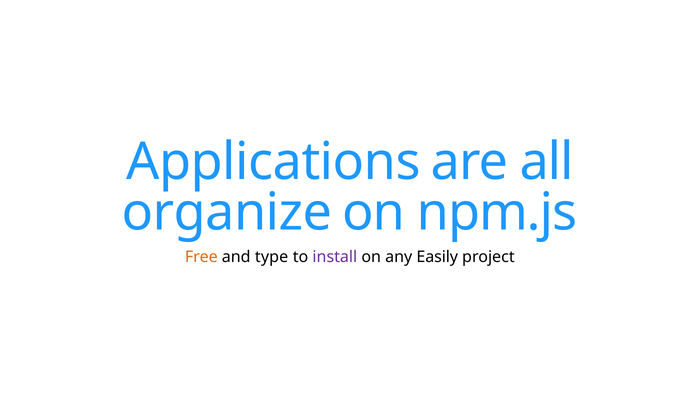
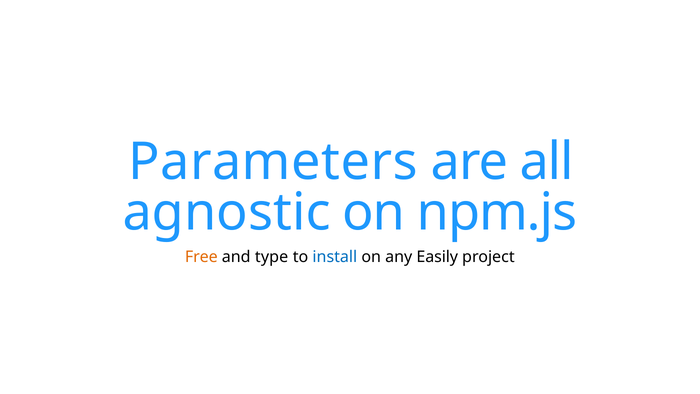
Applications: Applications -> Parameters
organize: organize -> agnostic
install colour: purple -> blue
